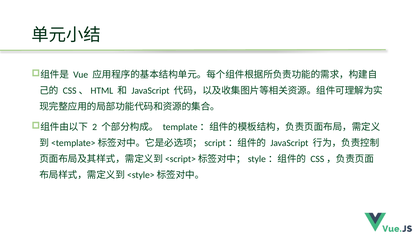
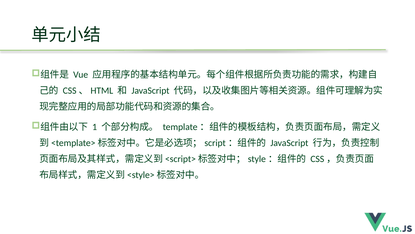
2: 2 -> 1
